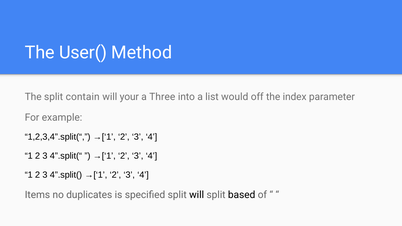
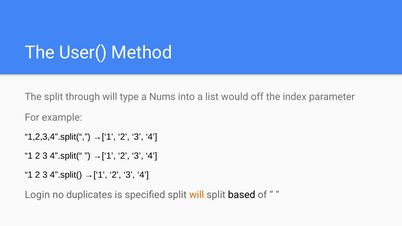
contain: contain -> through
your: your -> type
Three: Three -> Nums
Items: Items -> Login
will at (197, 195) colour: black -> orange
